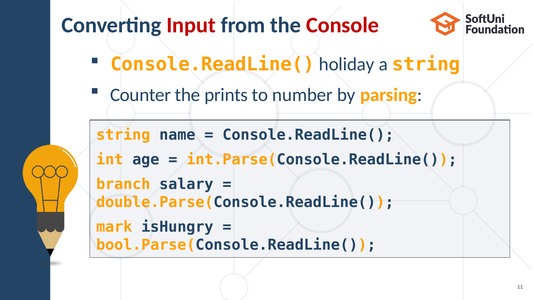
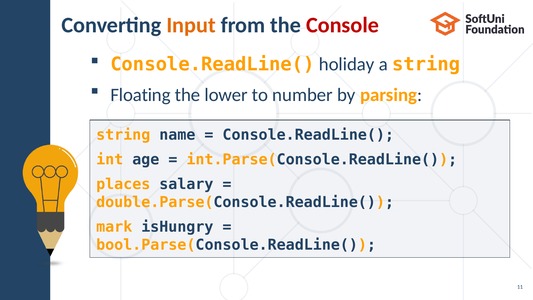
Input colour: red -> orange
Counter: Counter -> Floating
prints: prints -> lower
branch: branch -> places
